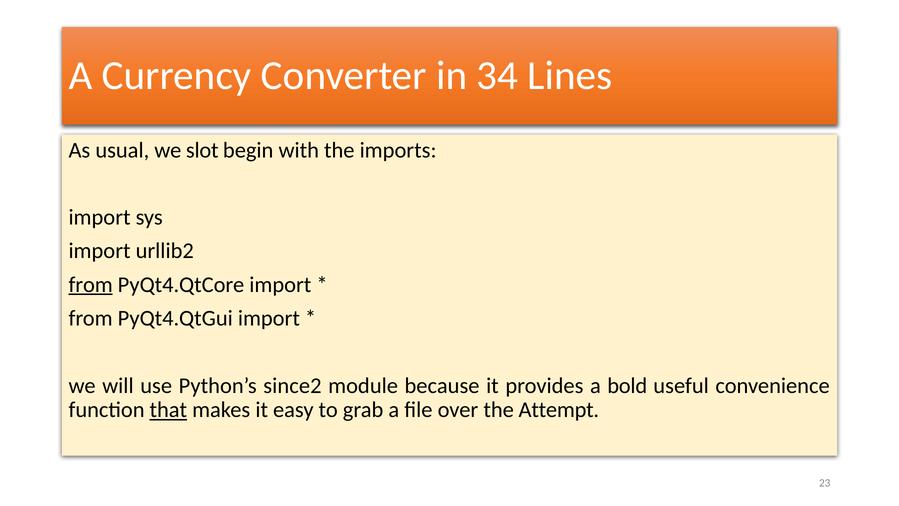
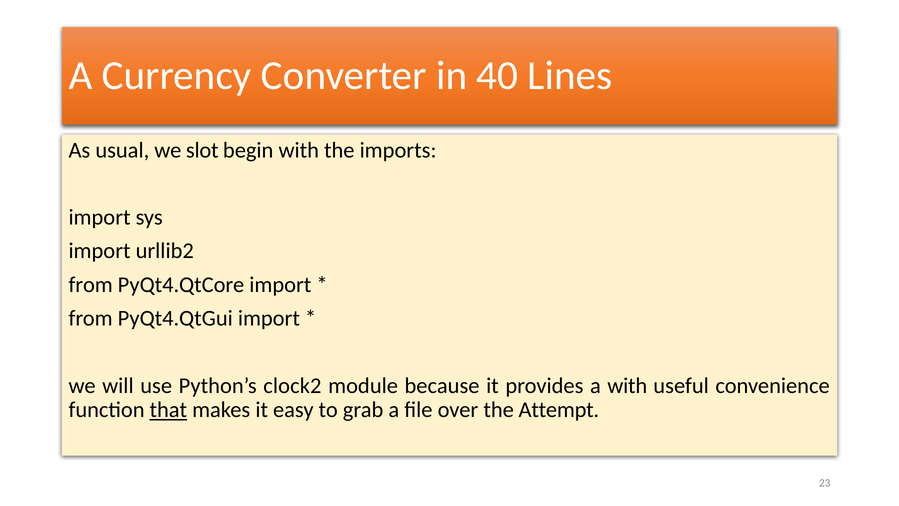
34: 34 -> 40
from at (91, 285) underline: present -> none
since2: since2 -> clock2
a bold: bold -> with
